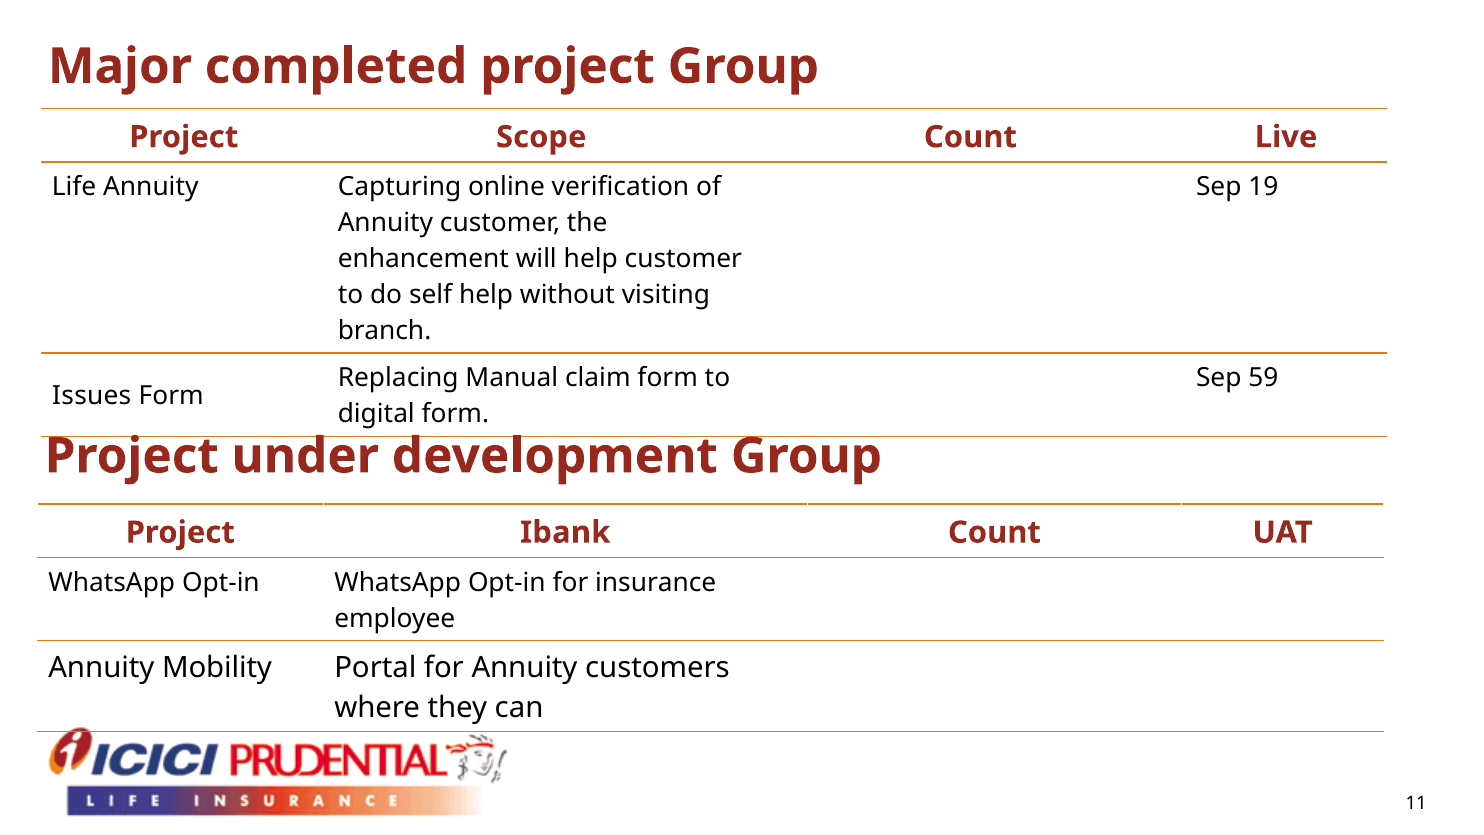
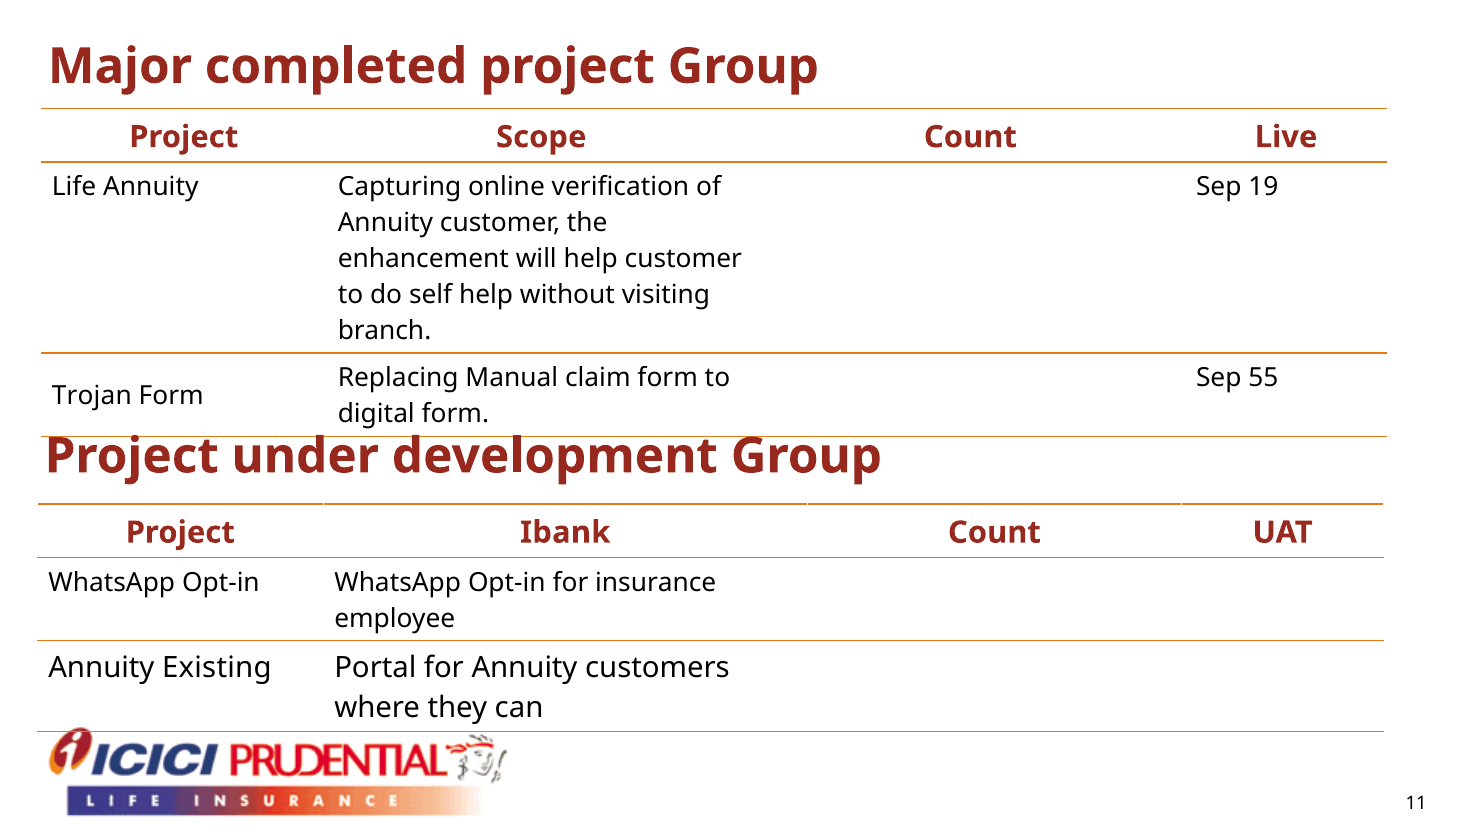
59: 59 -> 55
Issues: Issues -> Trojan
Mobility: Mobility -> Existing
